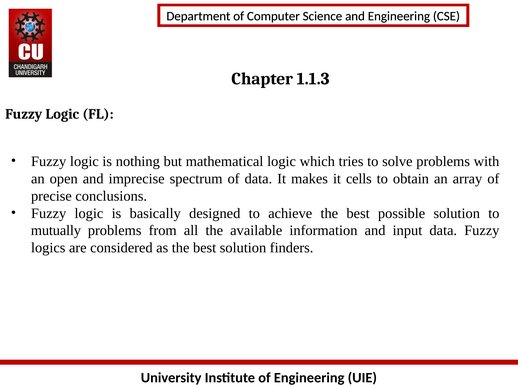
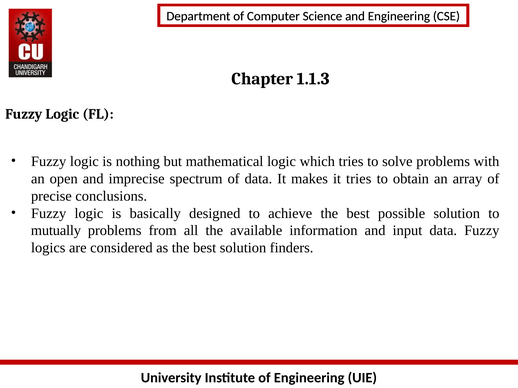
it cells: cells -> tries
